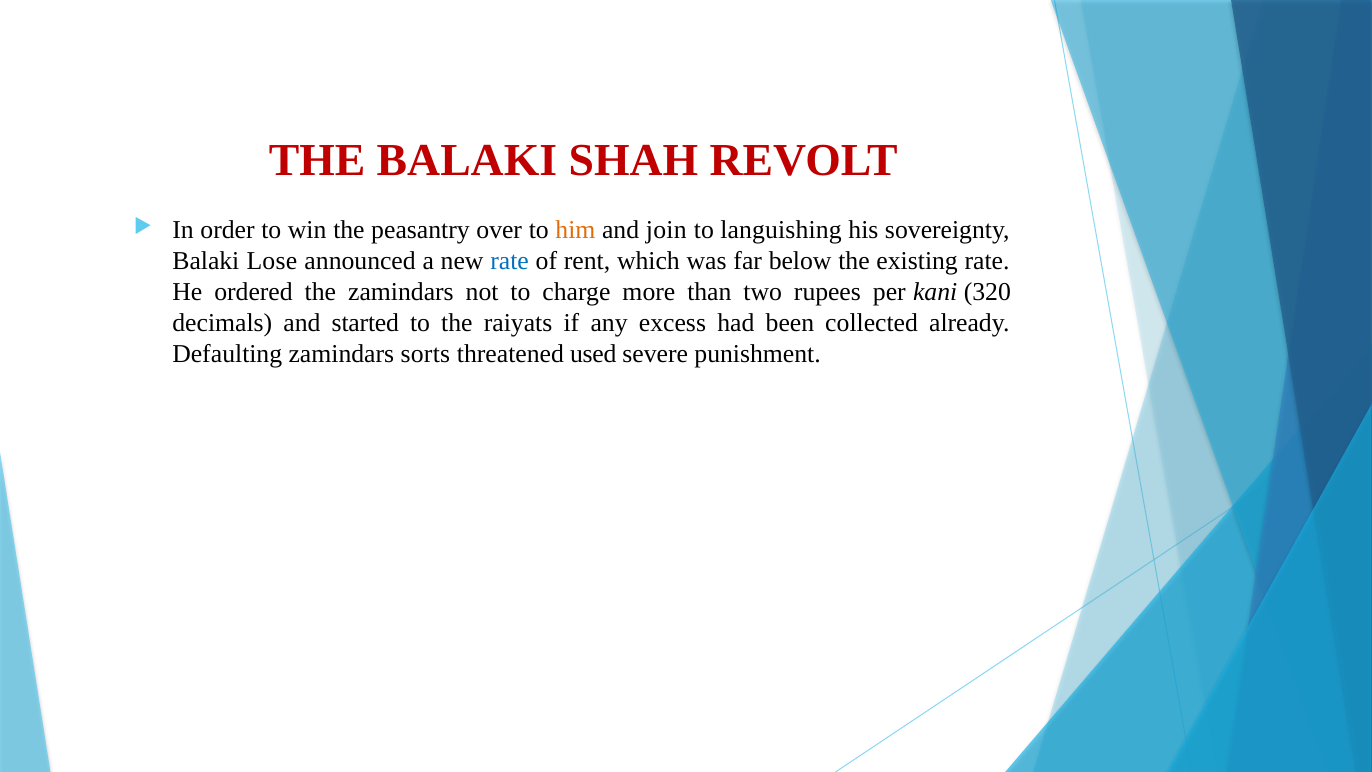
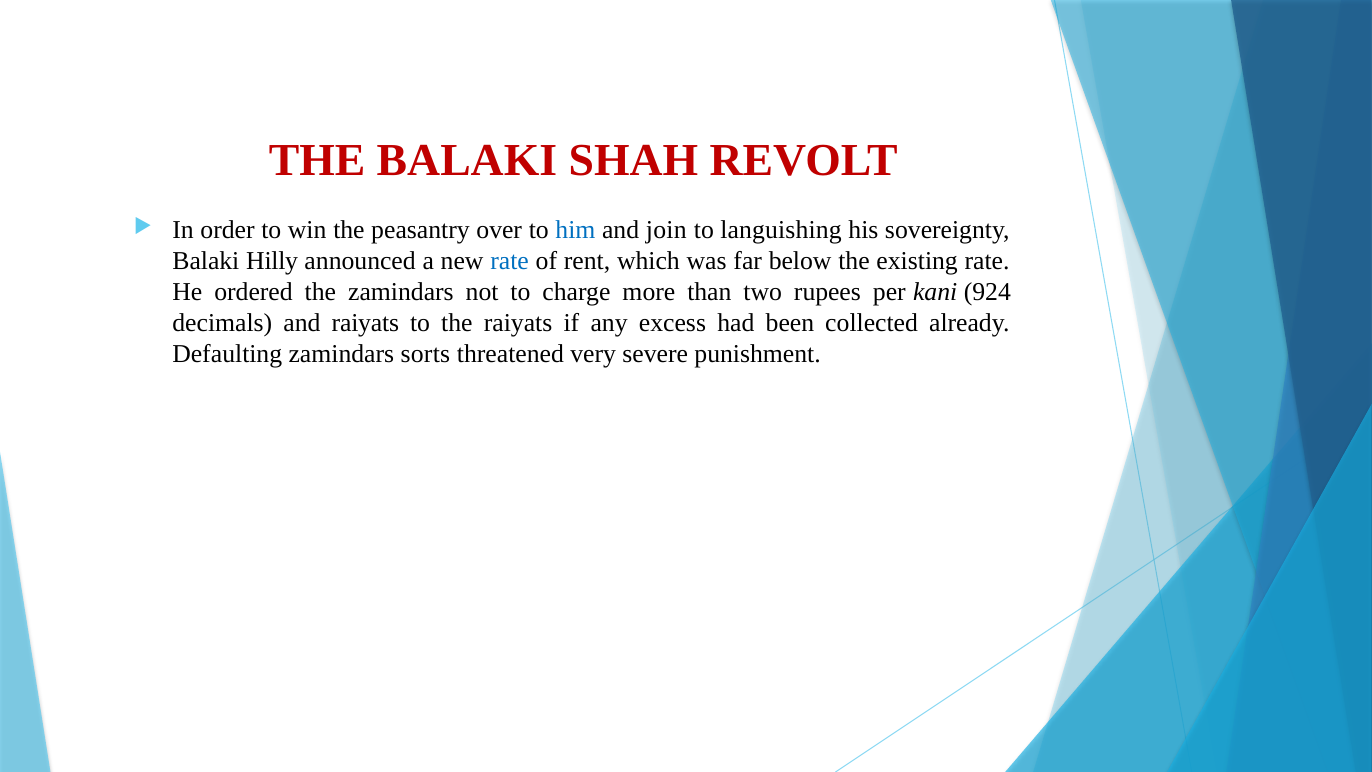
him colour: orange -> blue
Lose: Lose -> Hilly
320: 320 -> 924
and started: started -> raiyats
used: used -> very
